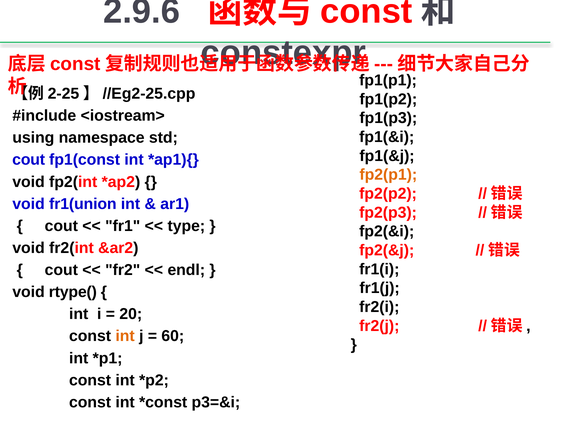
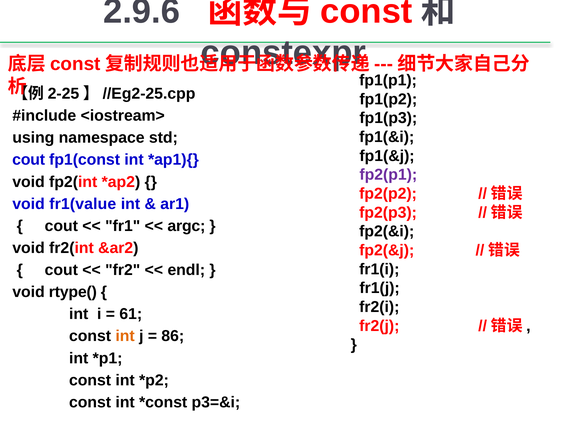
fp2(p1 colour: orange -> purple
fr1(union: fr1(union -> fr1(value
type: type -> argc
20: 20 -> 61
60: 60 -> 86
